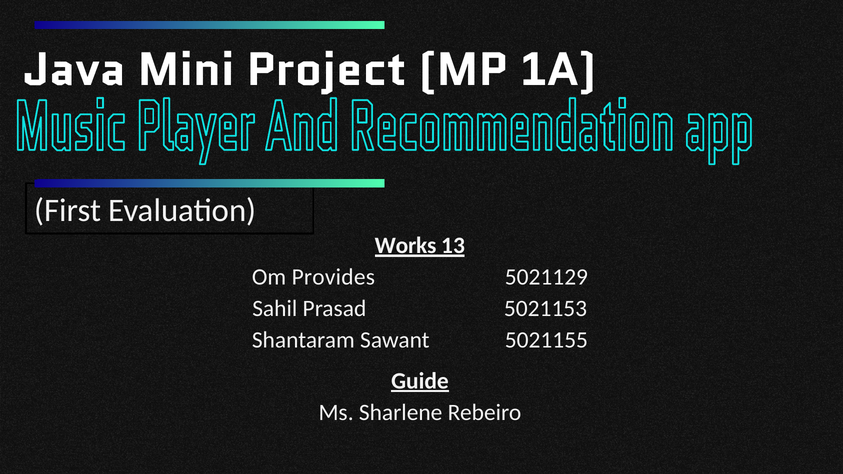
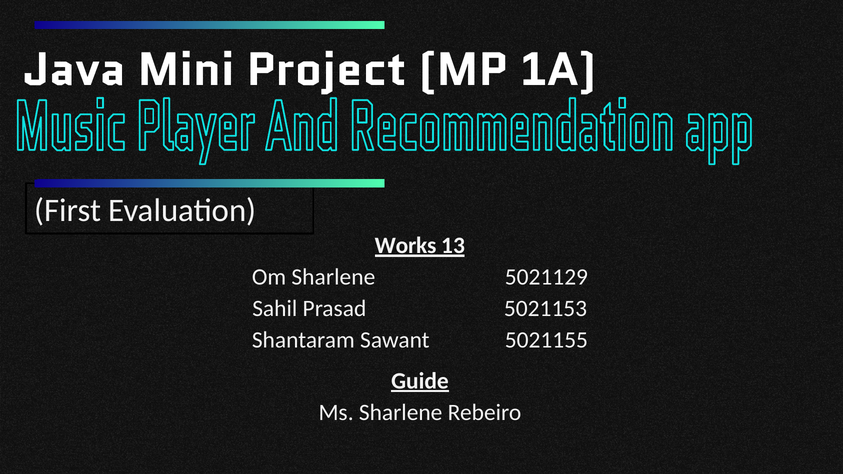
Om Provides: Provides -> Sharlene
